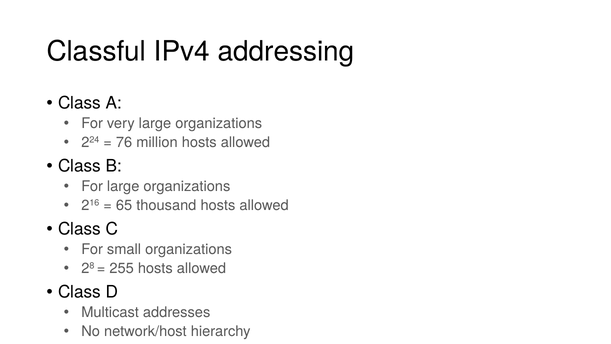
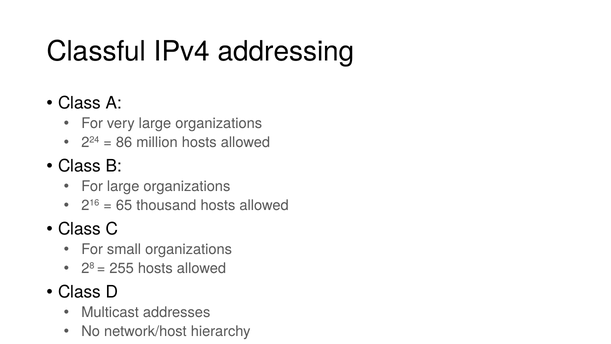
76: 76 -> 86
